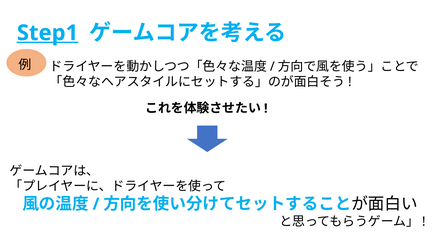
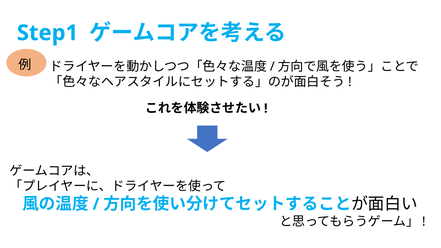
Step1 underline: present -> none
